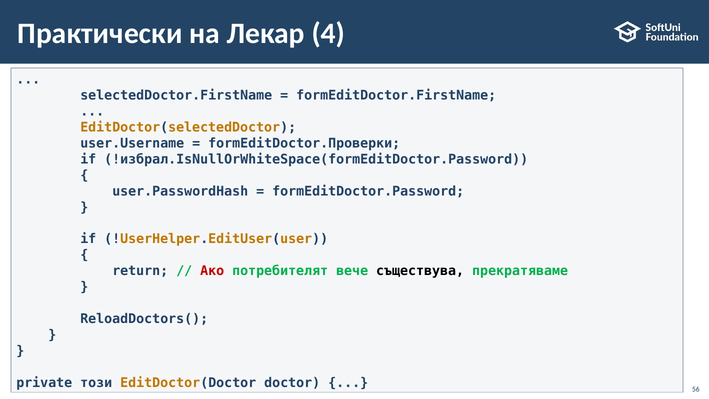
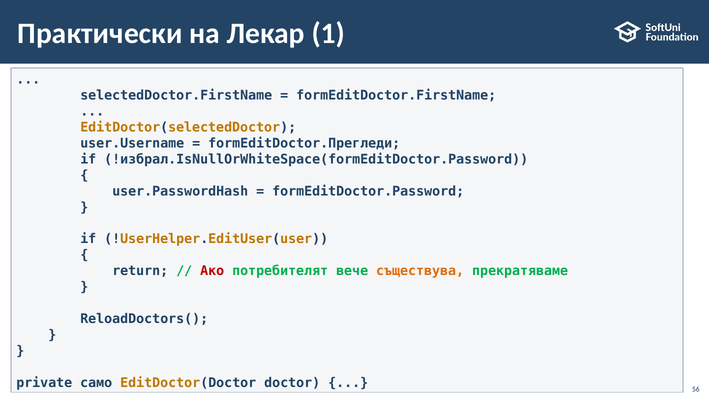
4: 4 -> 1
formEditDoctor.Проверки: formEditDoctor.Проверки -> formEditDoctor.Прегледи
съществува colour: black -> orange
този: този -> само
